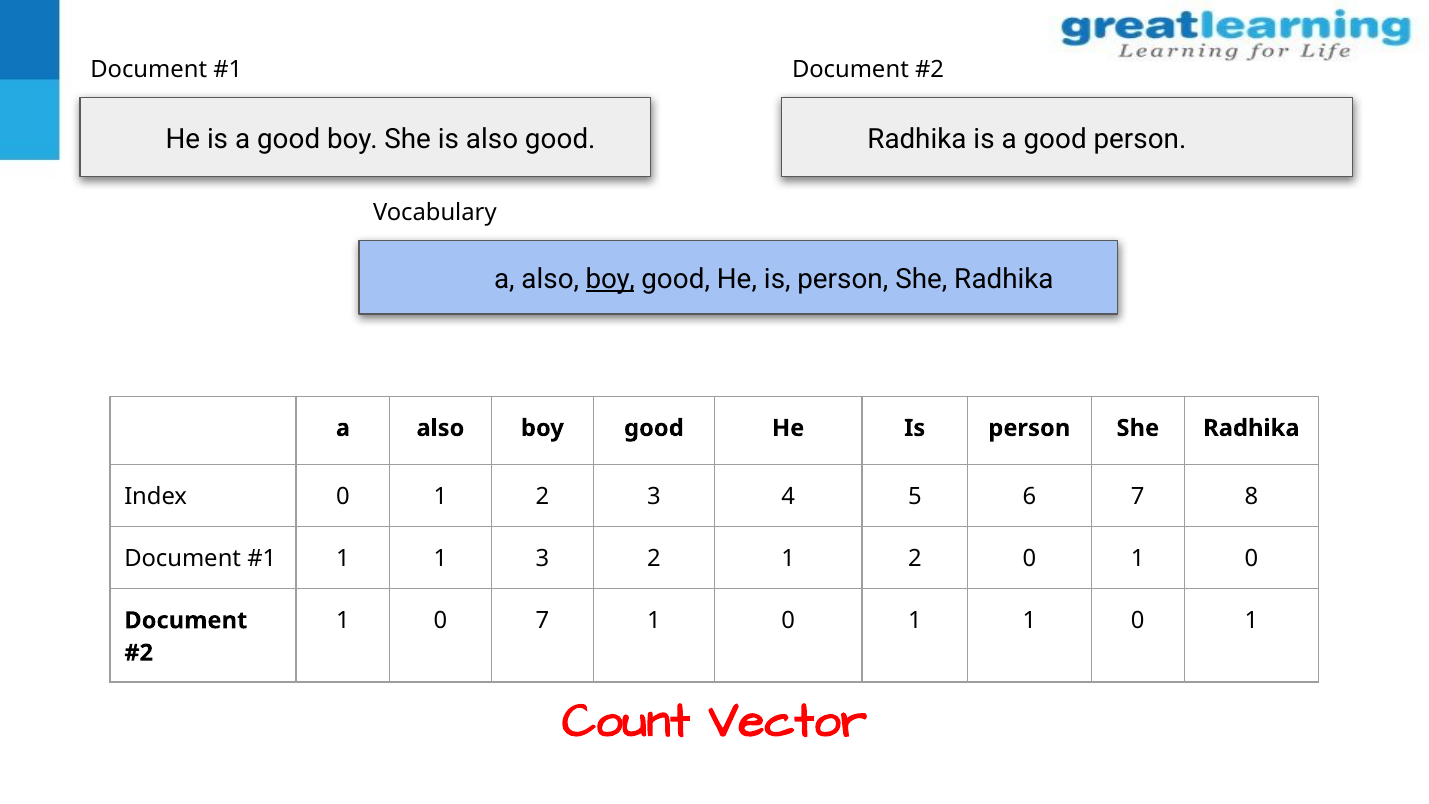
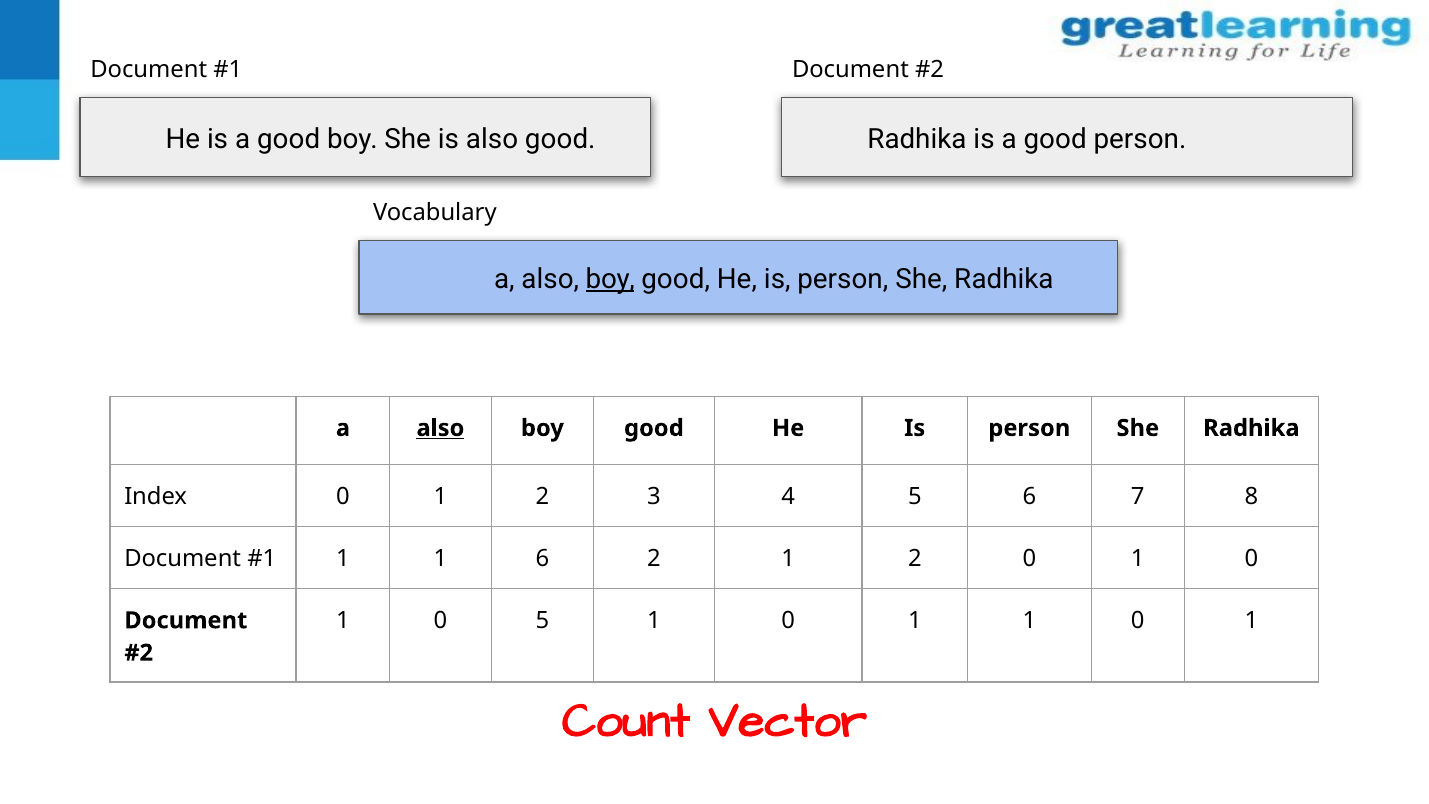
also at (440, 428) underline: none -> present
1 3: 3 -> 6
0 7: 7 -> 5
